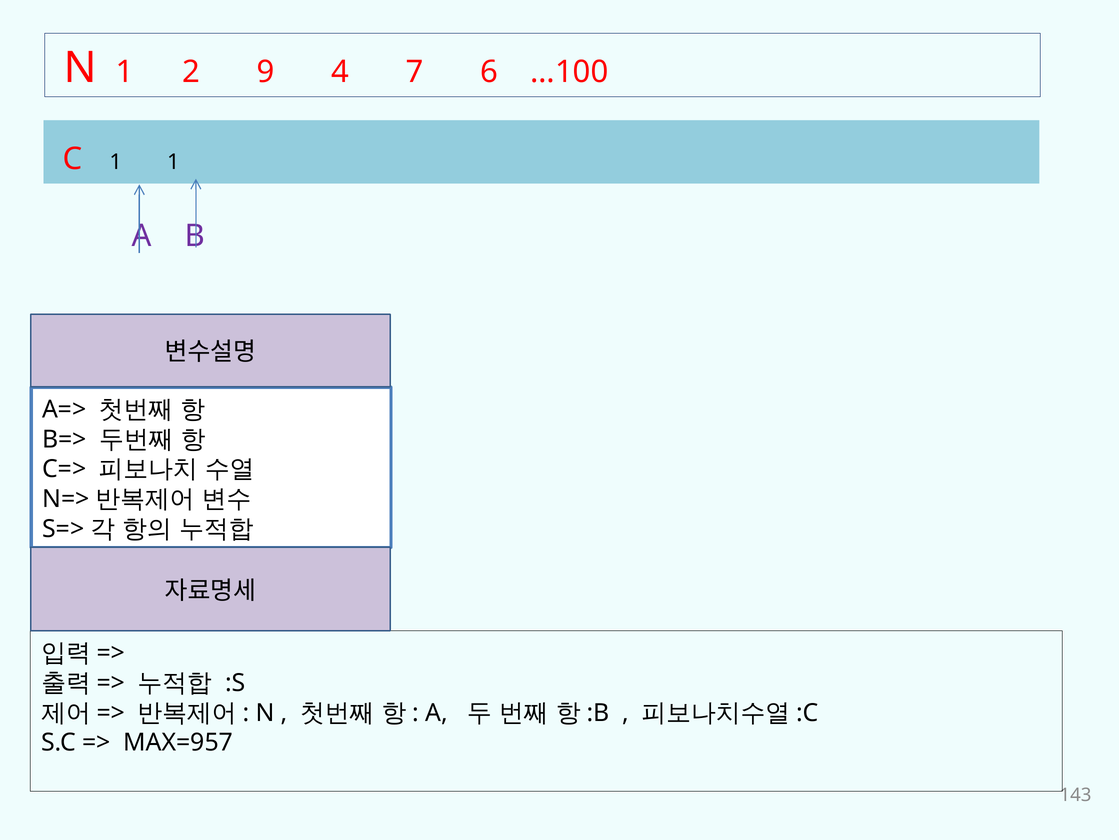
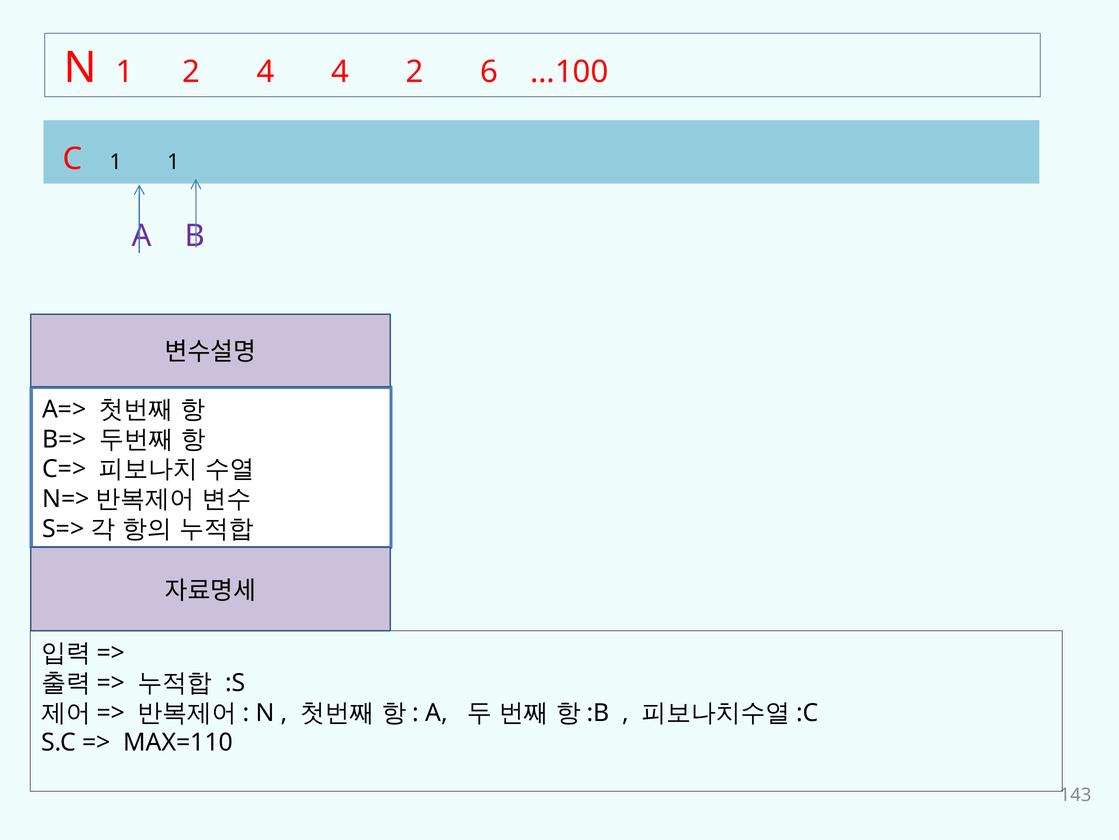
2 9: 9 -> 4
4 7: 7 -> 2
MAX=957: MAX=957 -> MAX=110
